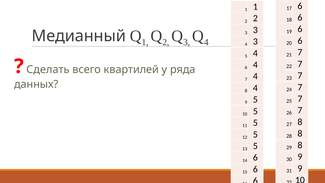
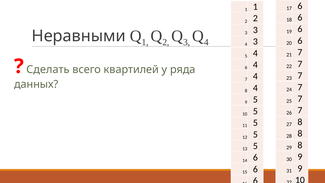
Медианный: Медианный -> Неравными
